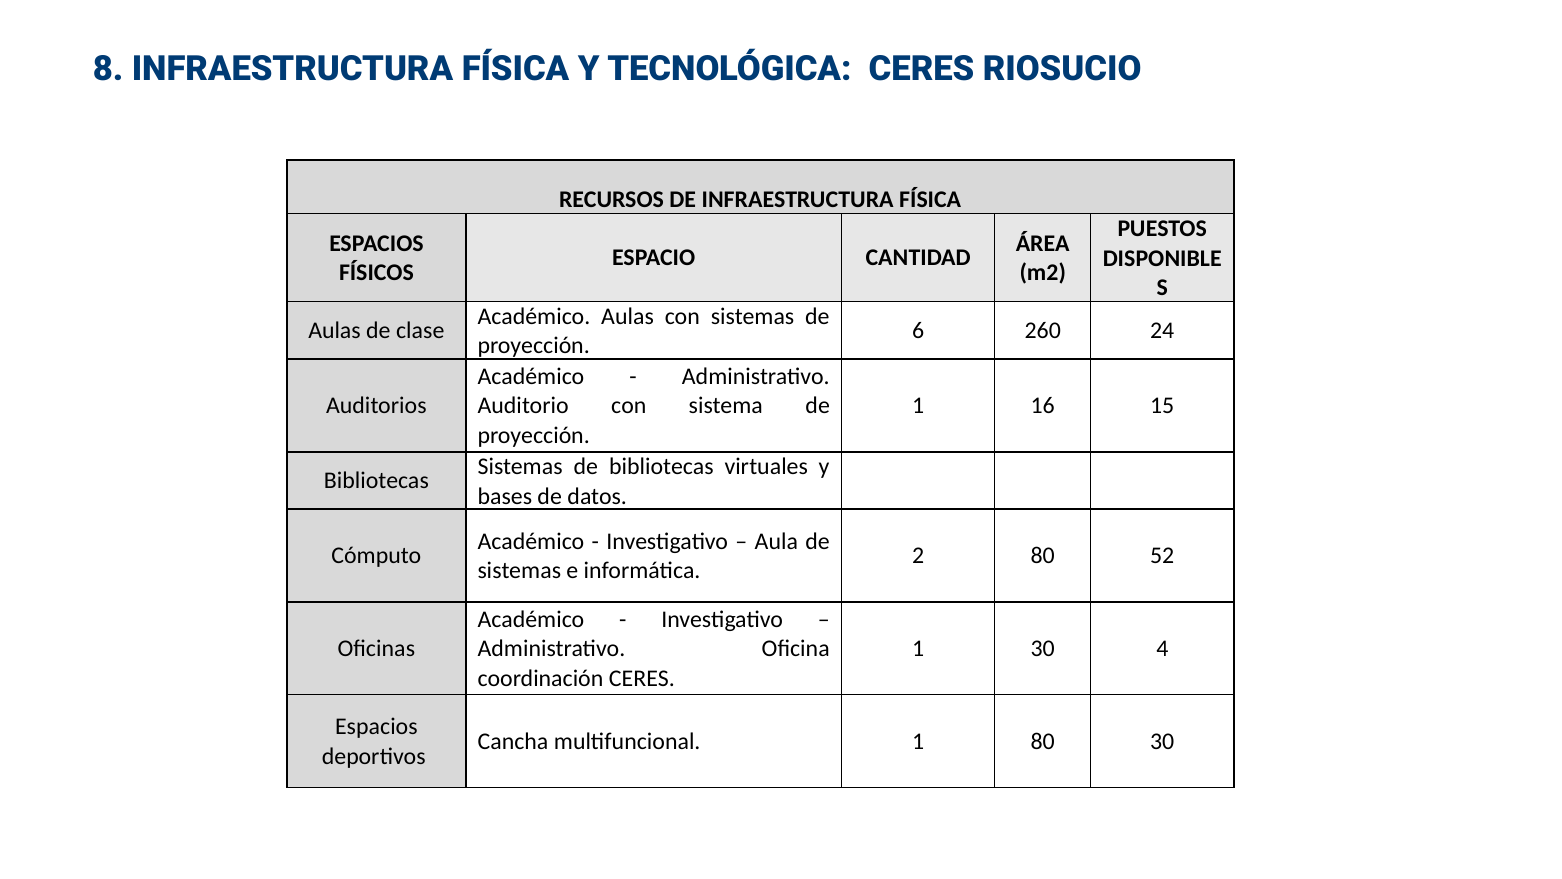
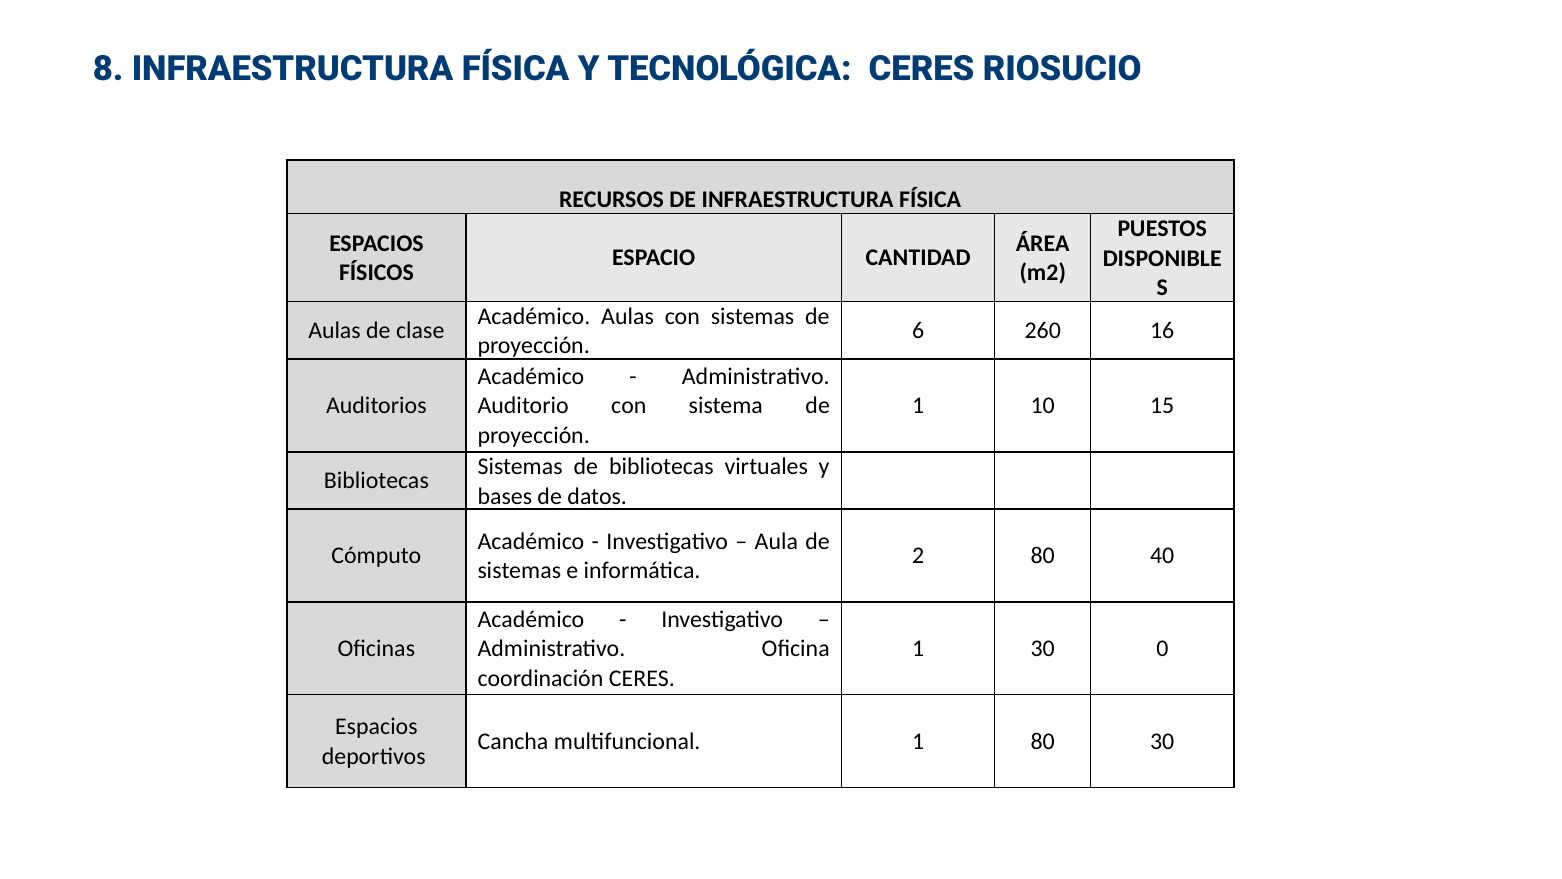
24: 24 -> 16
16: 16 -> 10
52: 52 -> 40
4: 4 -> 0
